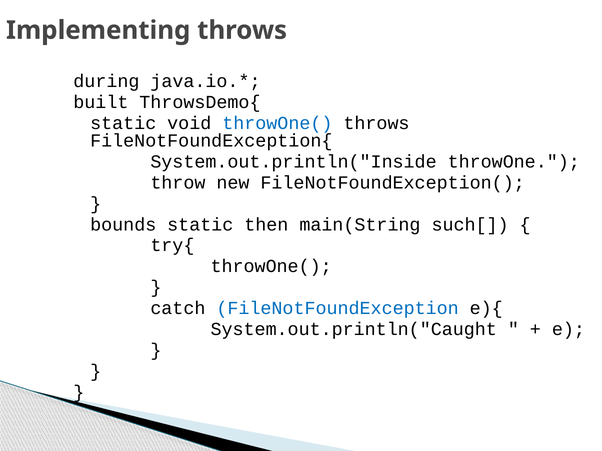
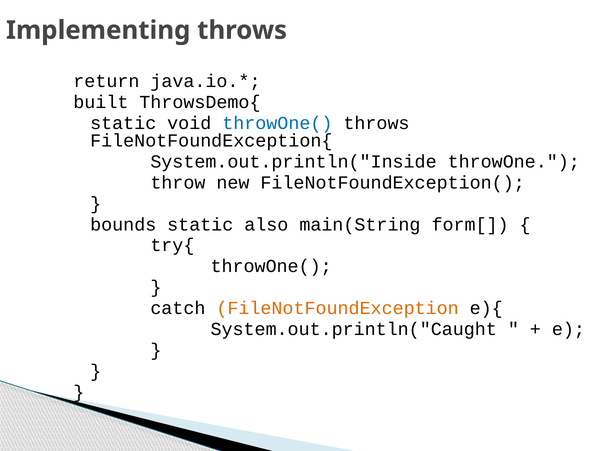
during: during -> return
then: then -> also
such[: such[ -> form[
FileNotFoundException colour: blue -> orange
